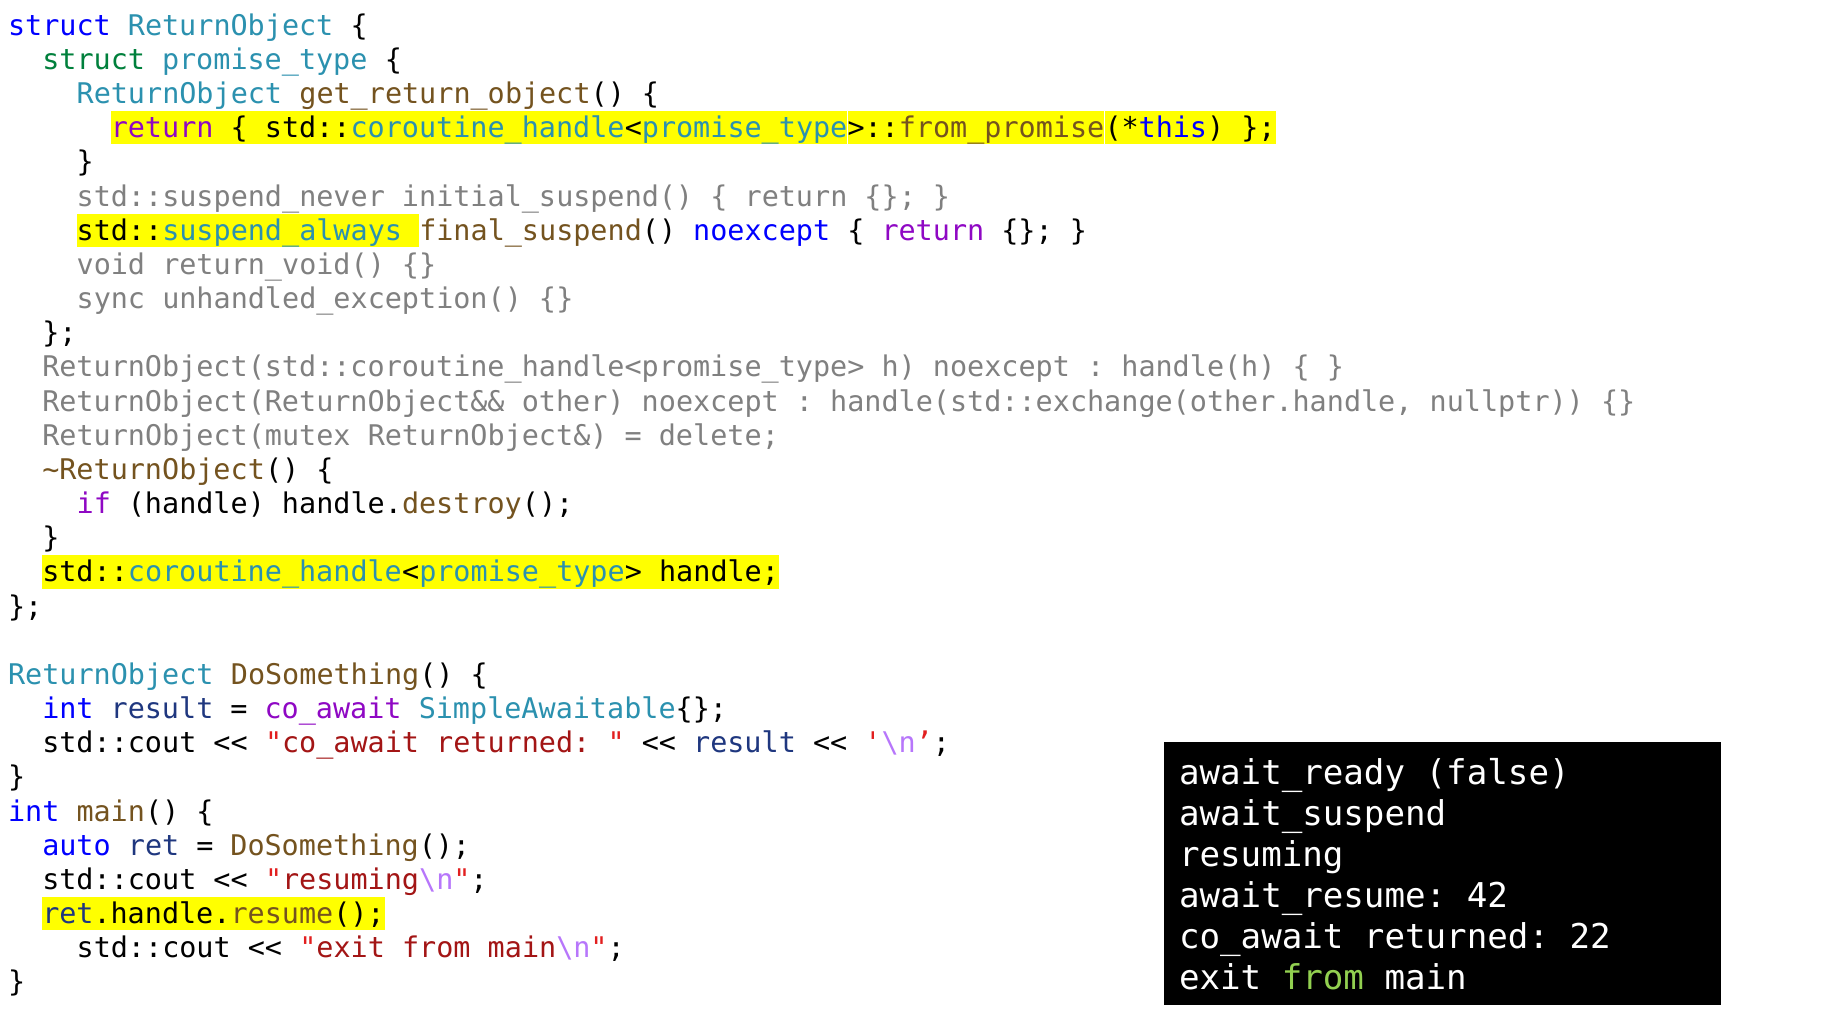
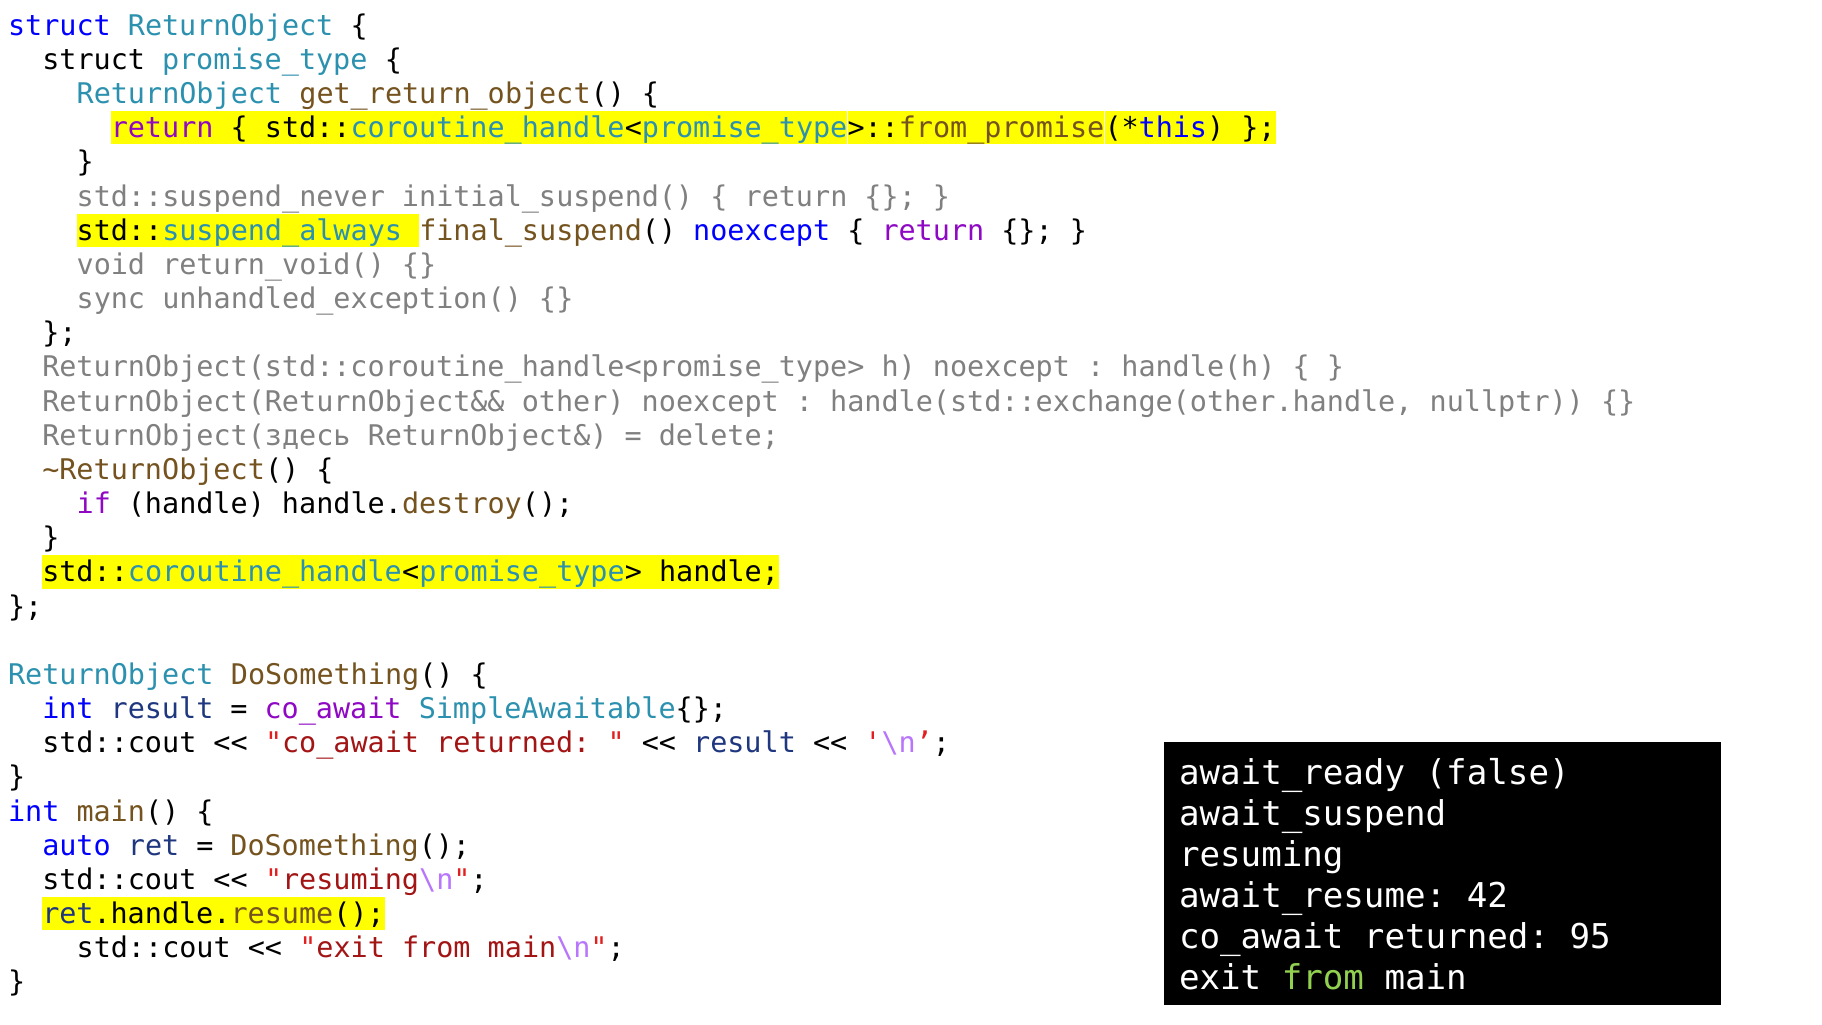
struct at (94, 60) colour: green -> black
ReturnObject(mutex: ReturnObject(mutex -> ReturnObject(здесь
22: 22 -> 95
